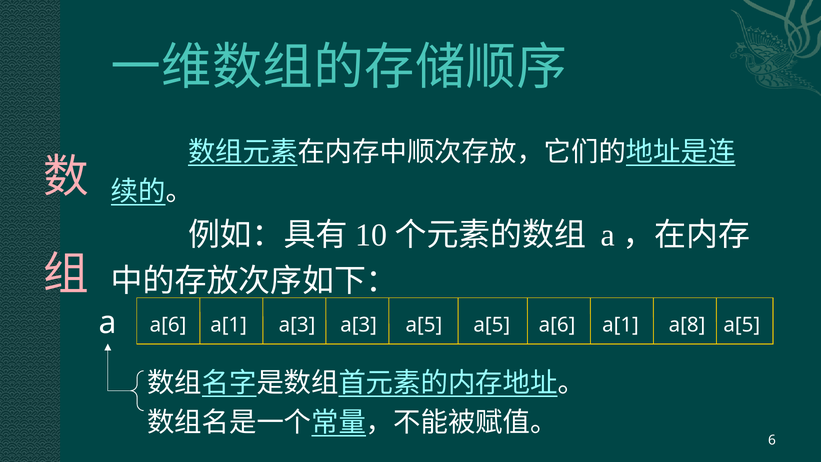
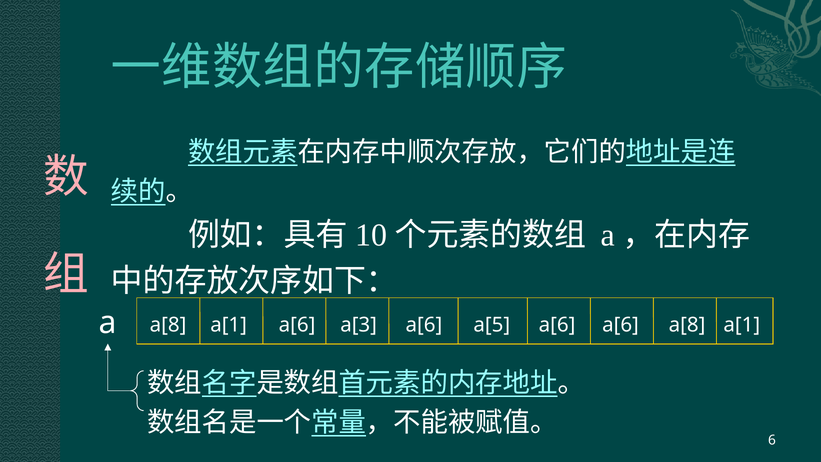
a[6 at (168, 325): a[6 -> a[8
a[1 a[3: a[3 -> a[6
a[3 a[5: a[5 -> a[6
a[5 a[6 a[1: a[1 -> a[6
a[5 at (742, 325): a[5 -> a[1
